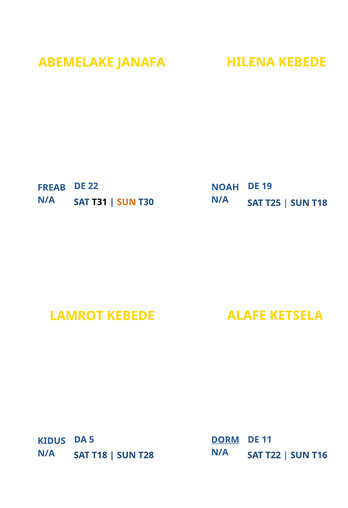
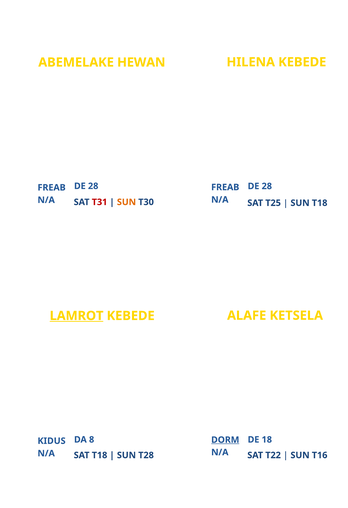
JANAFA: JANAFA -> HEWAN
22 at (93, 186): 22 -> 28
19 at (267, 186): 19 -> 28
NOAH at (225, 187): NOAH -> FREAB
T31 colour: black -> red
LAMROT underline: none -> present
5: 5 -> 8
11: 11 -> 18
